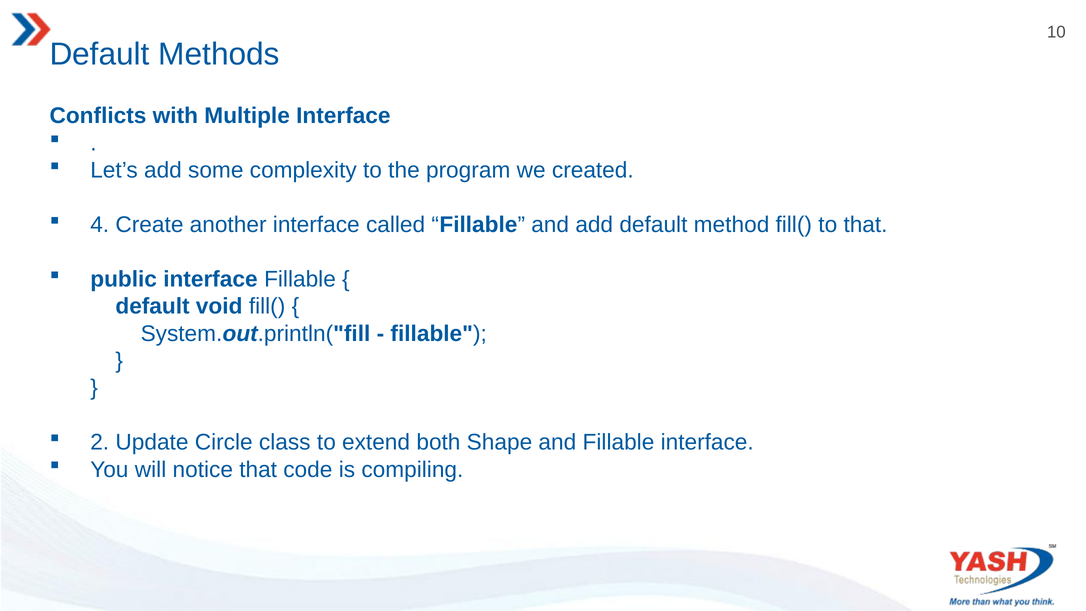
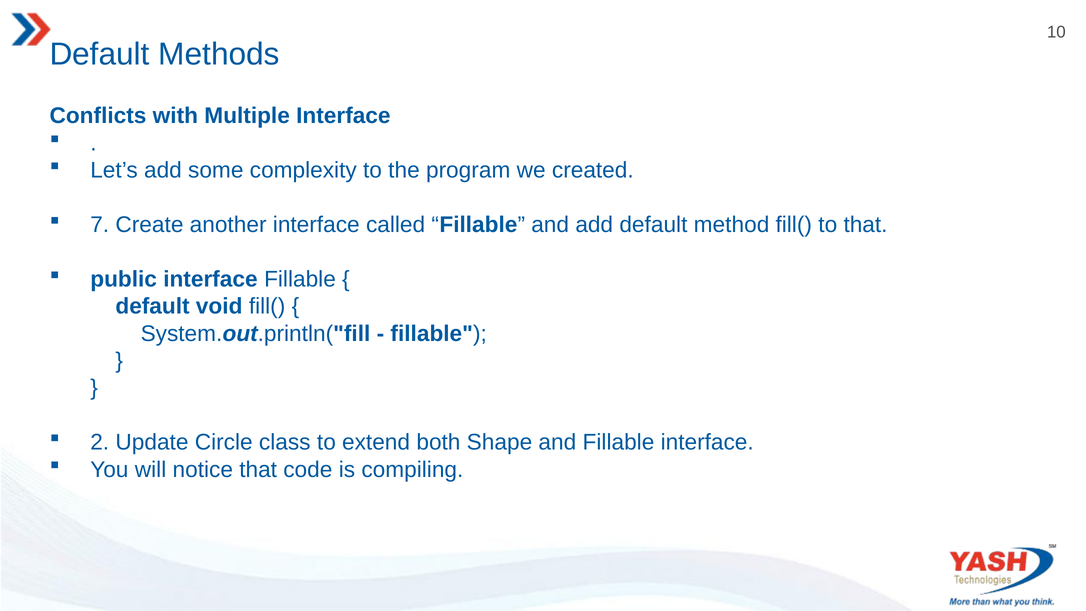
4: 4 -> 7
